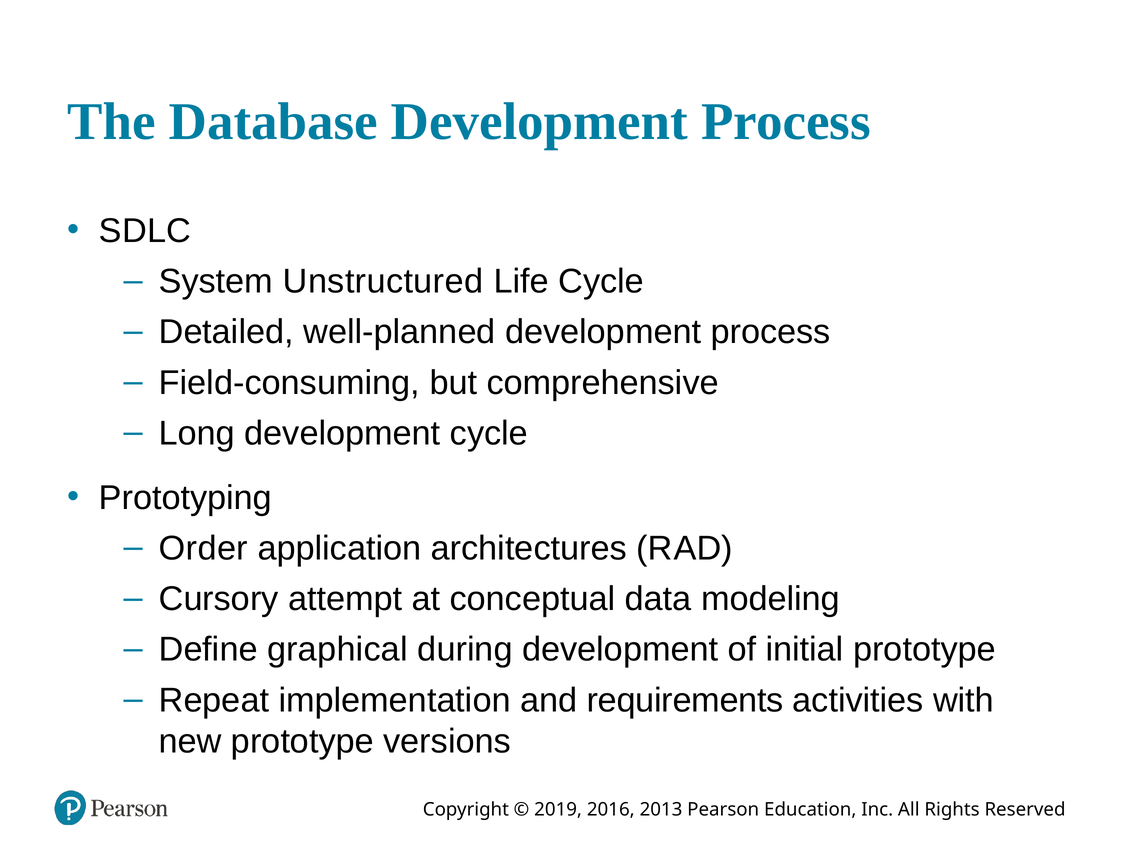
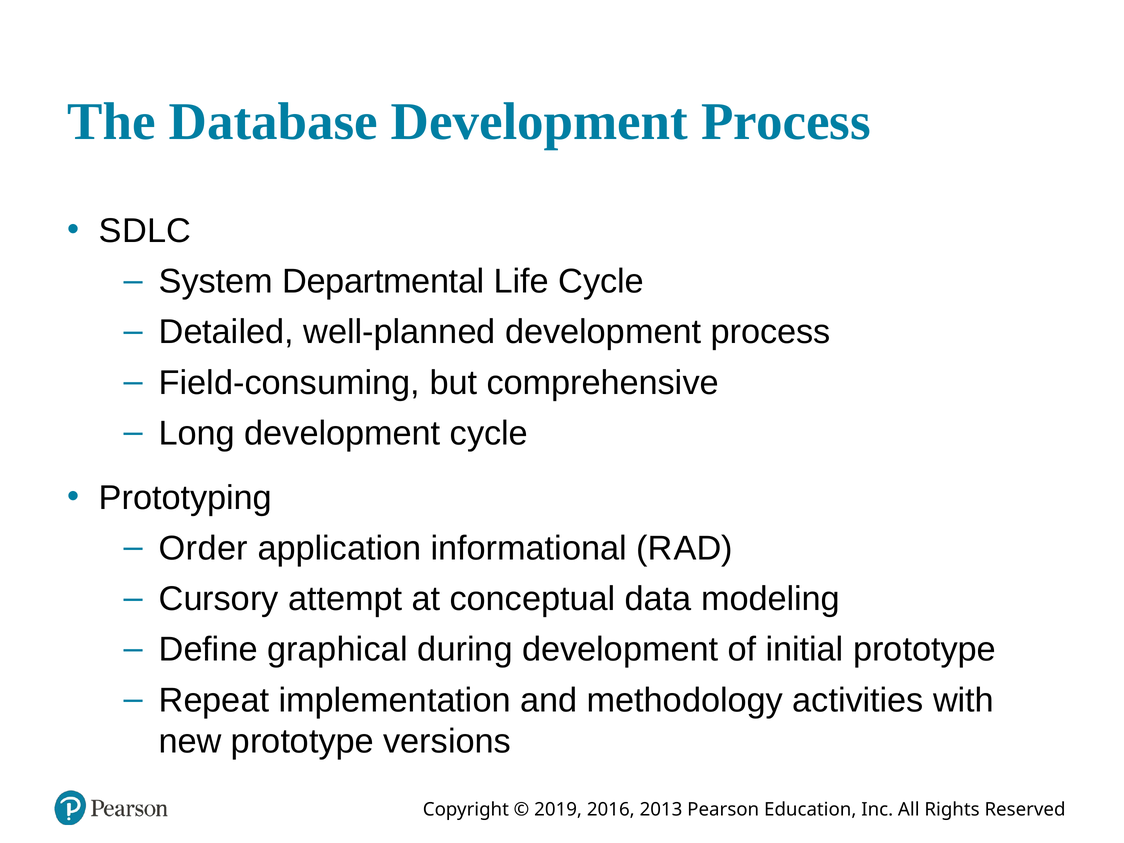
Unstructured: Unstructured -> Departmental
architectures: architectures -> informational
requirements: requirements -> methodology
